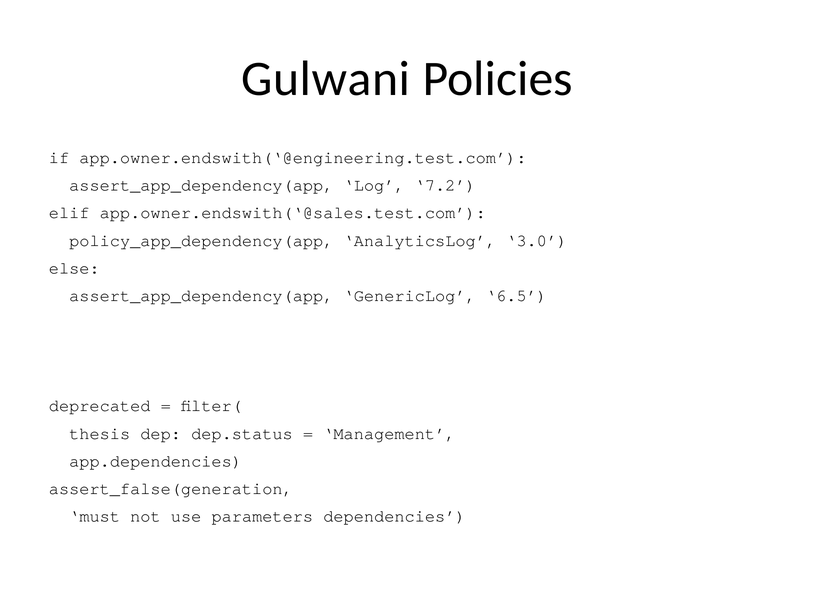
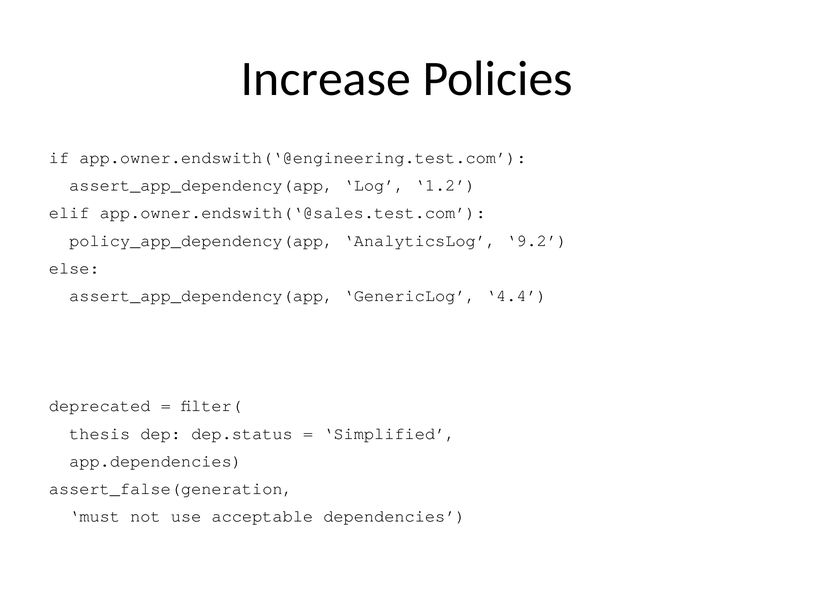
Gulwani: Gulwani -> Increase
7.2: 7.2 -> 1.2
3.0: 3.0 -> 9.2
6.5: 6.5 -> 4.4
Management: Management -> Simplified
parameters: parameters -> acceptable
